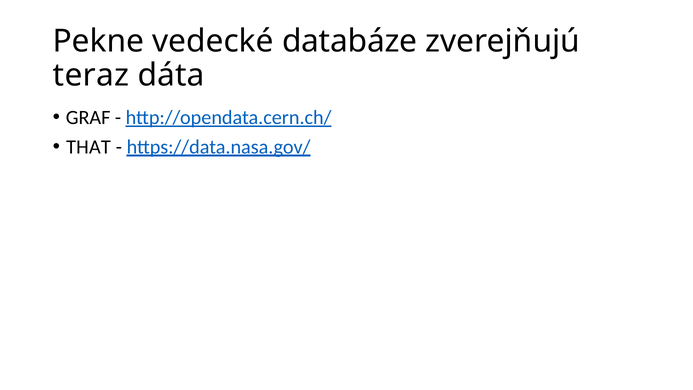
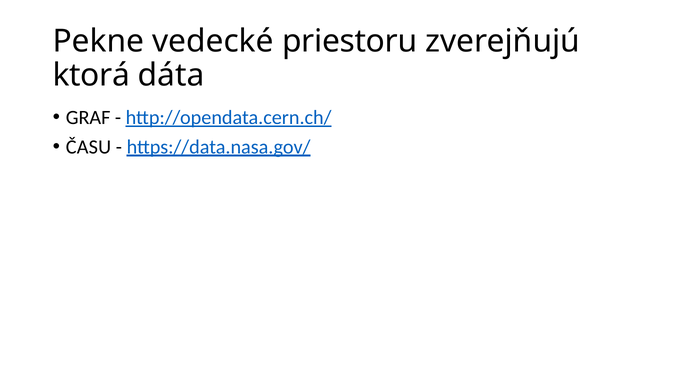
databáze: databáze -> priestoru
teraz: teraz -> ktorá
THAT: THAT -> ČASU
